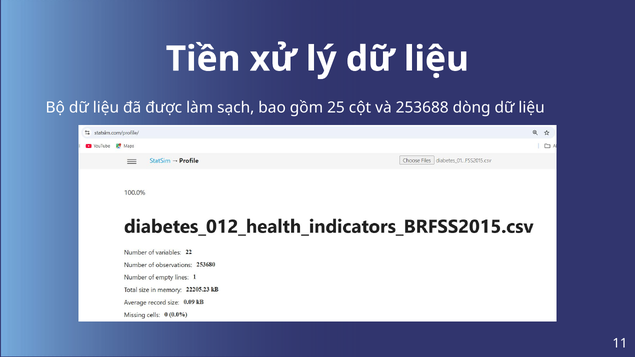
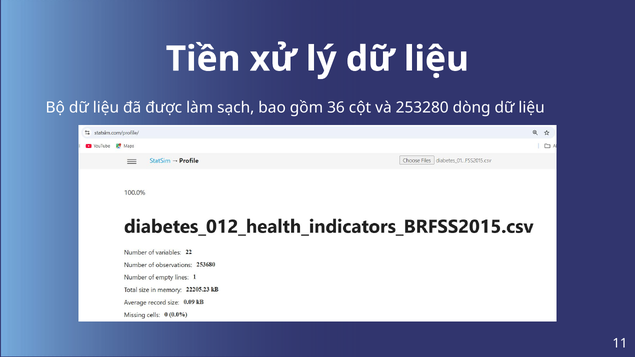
25: 25 -> 36
253688: 253688 -> 253280
